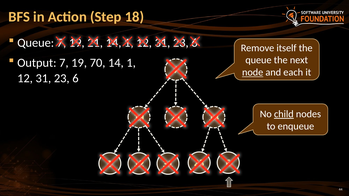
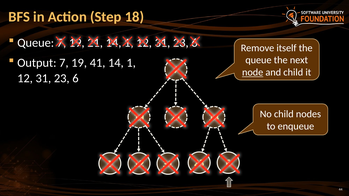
70: 70 -> 41
and each: each -> child
child at (284, 114) underline: present -> none
